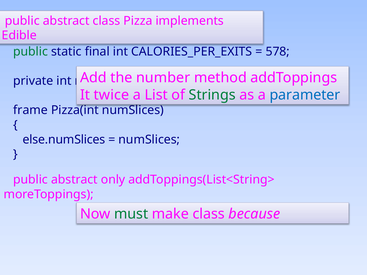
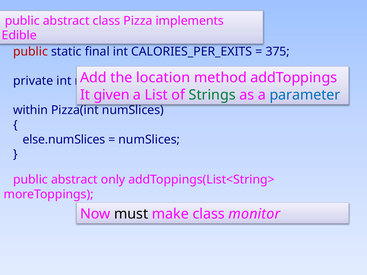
public at (31, 52) colour: green -> red
578: 578 -> 375
number: number -> location
twice: twice -> given
frame: frame -> within
must colour: green -> black
because: because -> monitor
